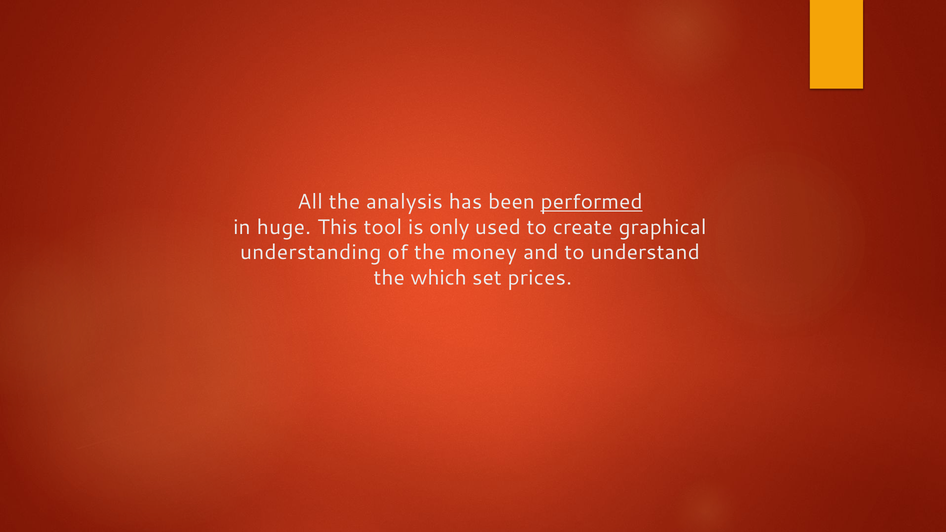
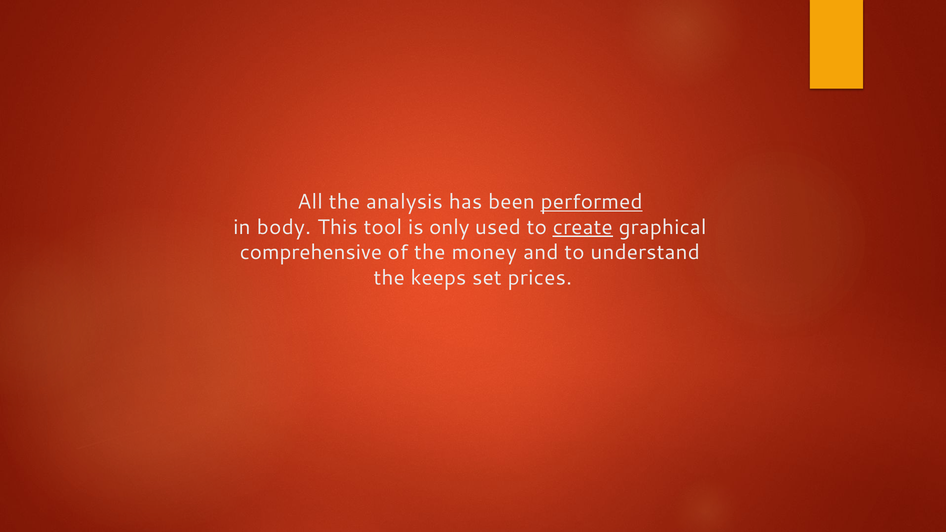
huge: huge -> body
create underline: none -> present
understanding: understanding -> comprehensive
which: which -> keeps
